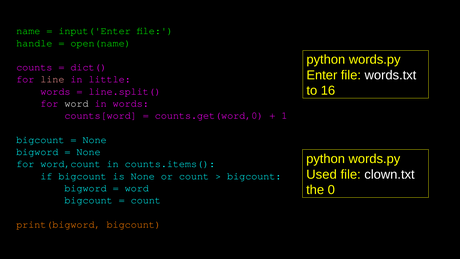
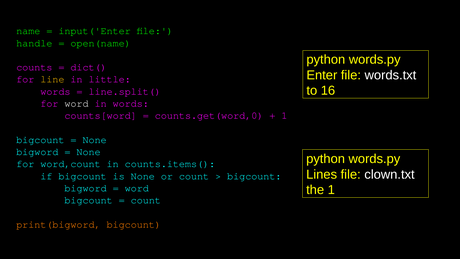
line colour: pink -> yellow
Used: Used -> Lines
the 0: 0 -> 1
